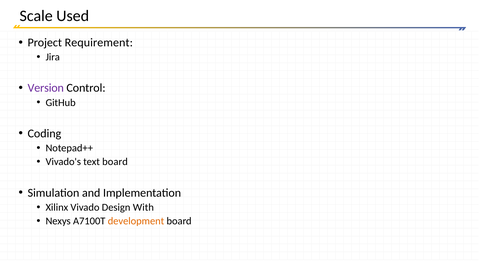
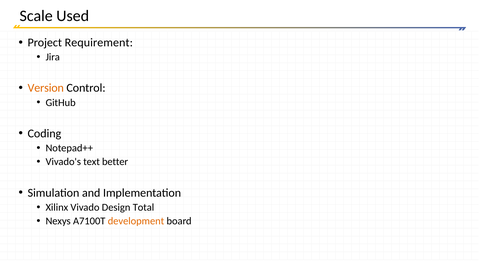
Version colour: purple -> orange
text board: board -> better
With: With -> Total
